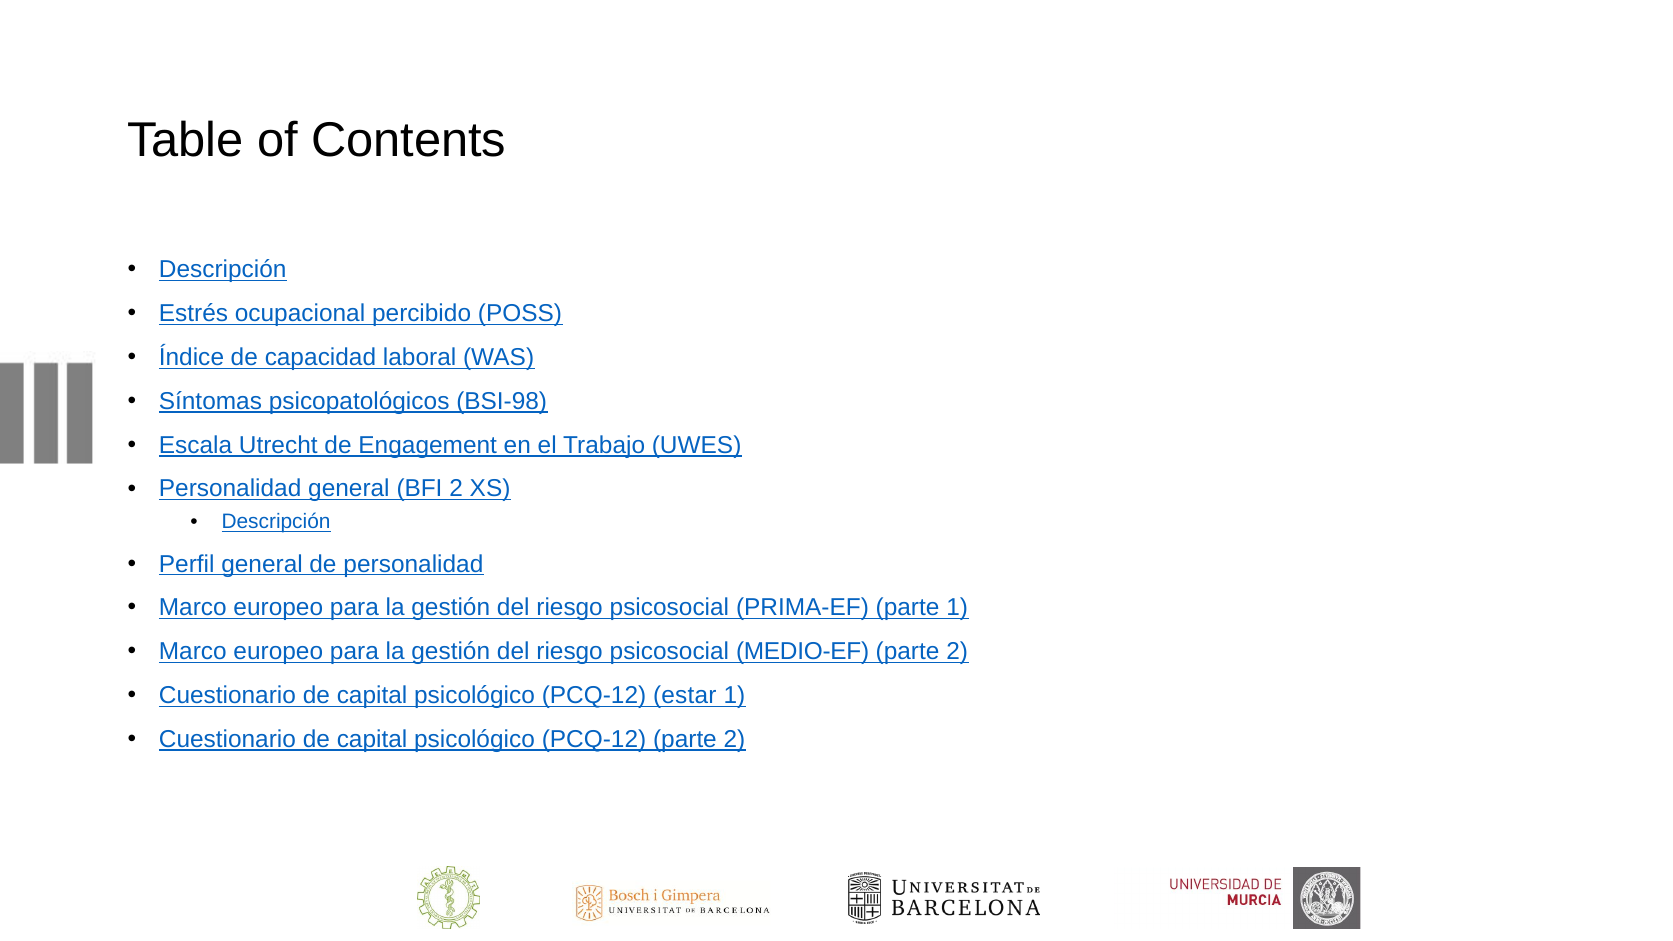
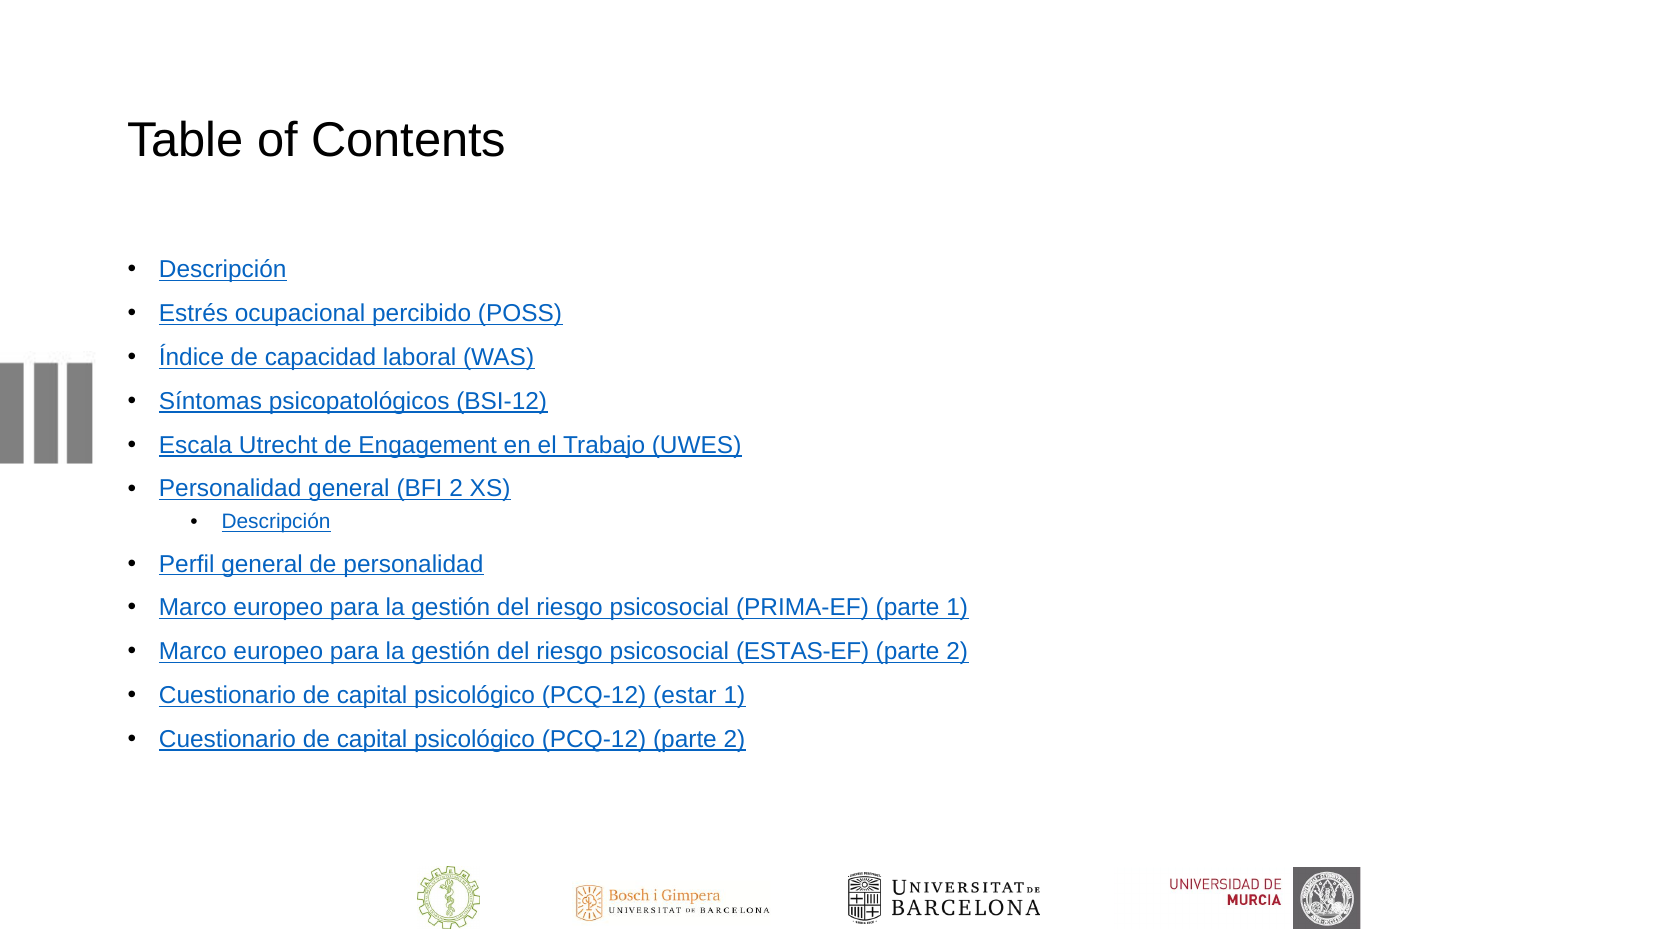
BSI-98: BSI-98 -> BSI-12
MEDIO-EF: MEDIO-EF -> ESTAS-EF
